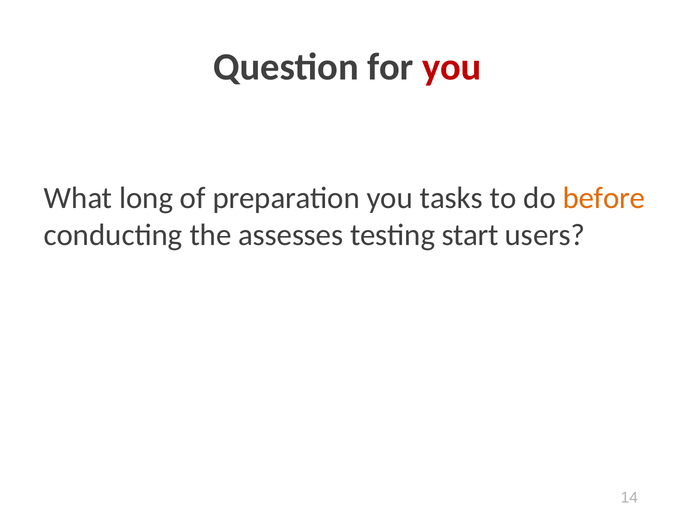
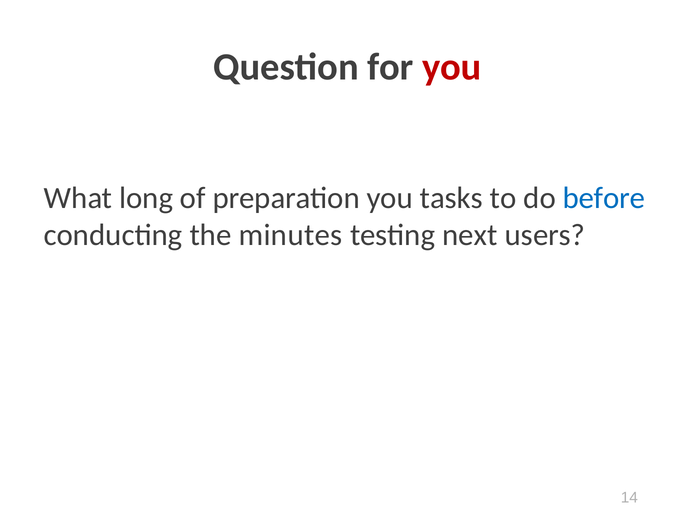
before colour: orange -> blue
assesses: assesses -> minutes
start: start -> next
